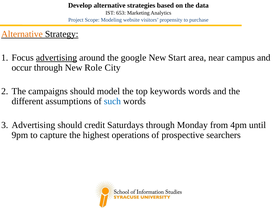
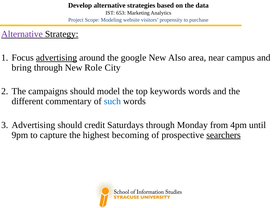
Alternative at (22, 34) colour: orange -> purple
Start: Start -> Also
occur: occur -> bring
assumptions: assumptions -> commentary
operations: operations -> becoming
searchers underline: none -> present
